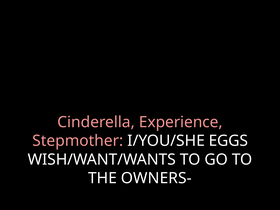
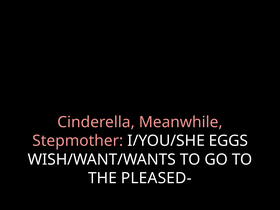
Experience: Experience -> Meanwhile
OWNERS-: OWNERS- -> PLEASED-
